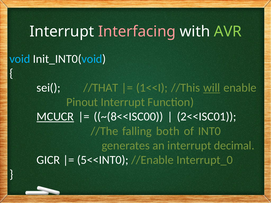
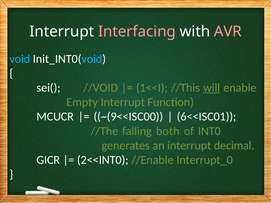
AVR colour: light green -> pink
//THAT: //THAT -> //VOID
Pinout: Pinout -> Empty
MCUCR underline: present -> none
~(8<<ISC00: ~(8<<ISC00 -> ~(9<<ISC00
2<<ISC01: 2<<ISC01 -> 6<<ISC01
5<<INT0: 5<<INT0 -> 2<<INT0
